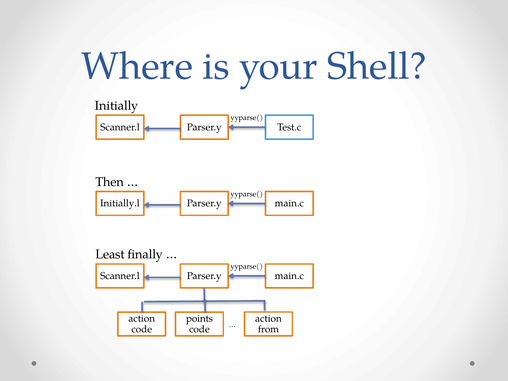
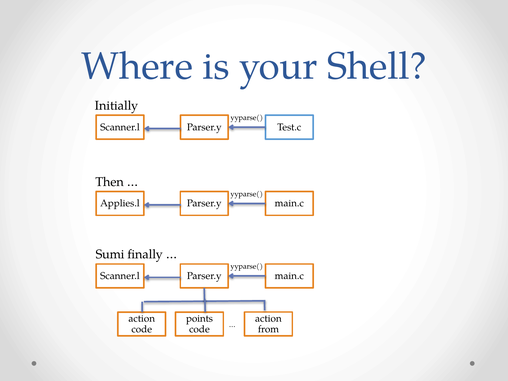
Initially.l: Initially.l -> Applies.l
Least: Least -> Sumi
